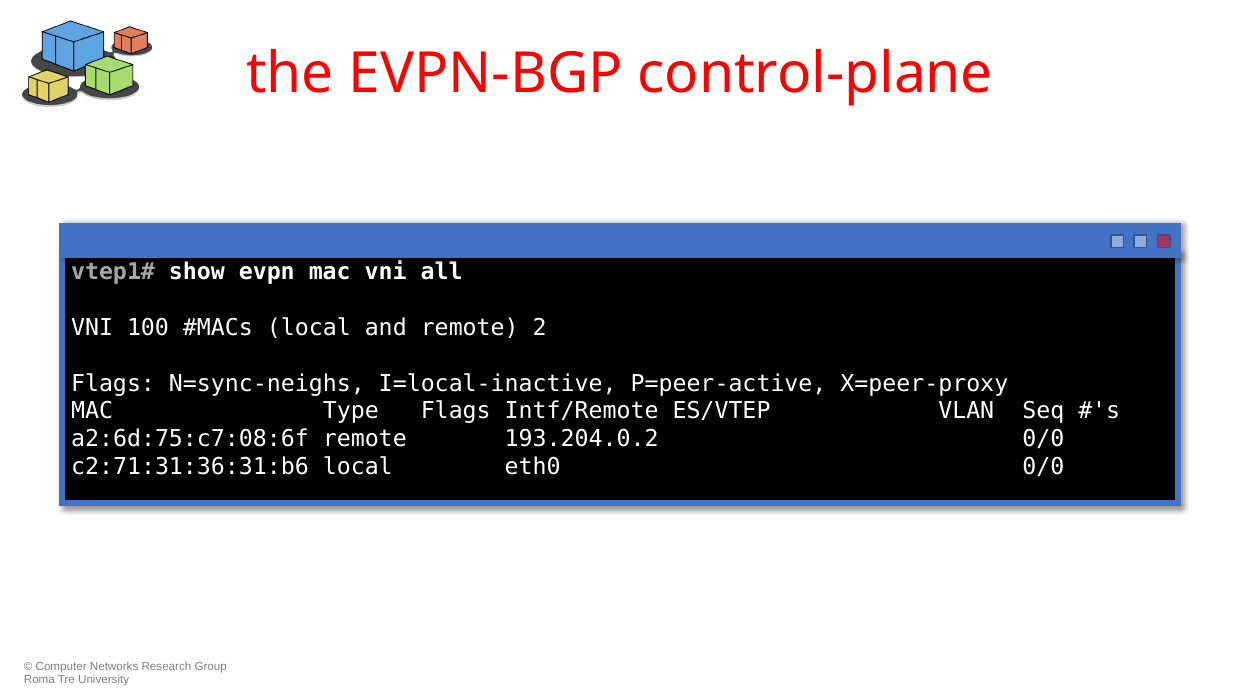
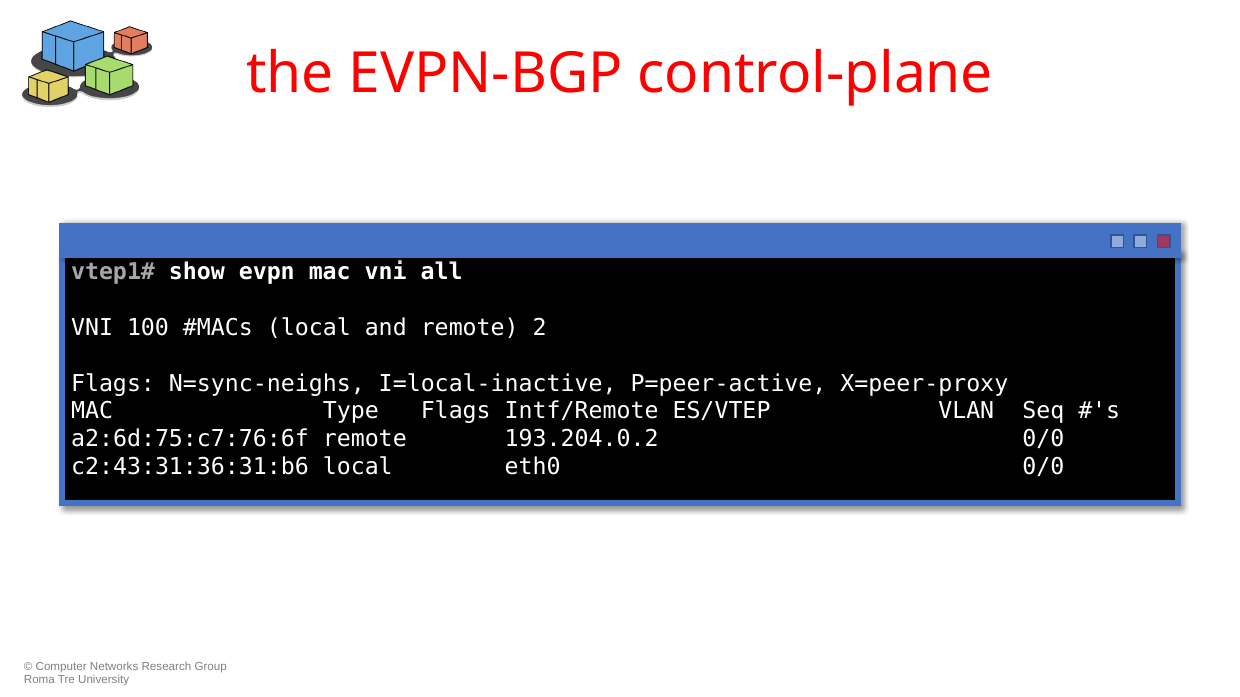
a2:6d:75:c7:08:6f: a2:6d:75:c7:08:6f -> a2:6d:75:c7:76:6f
c2:71:31:36:31:b6: c2:71:31:36:31:b6 -> c2:43:31:36:31:b6
